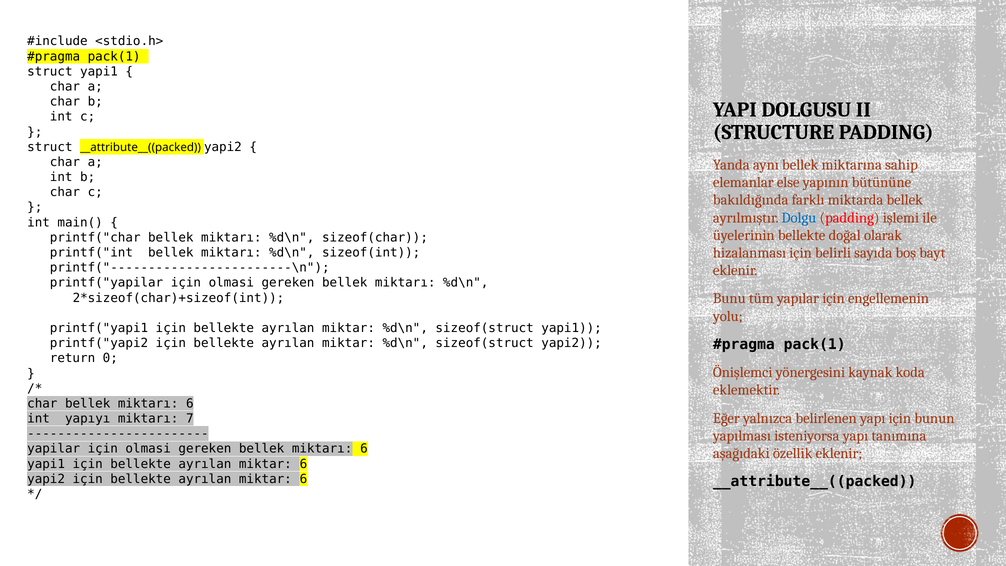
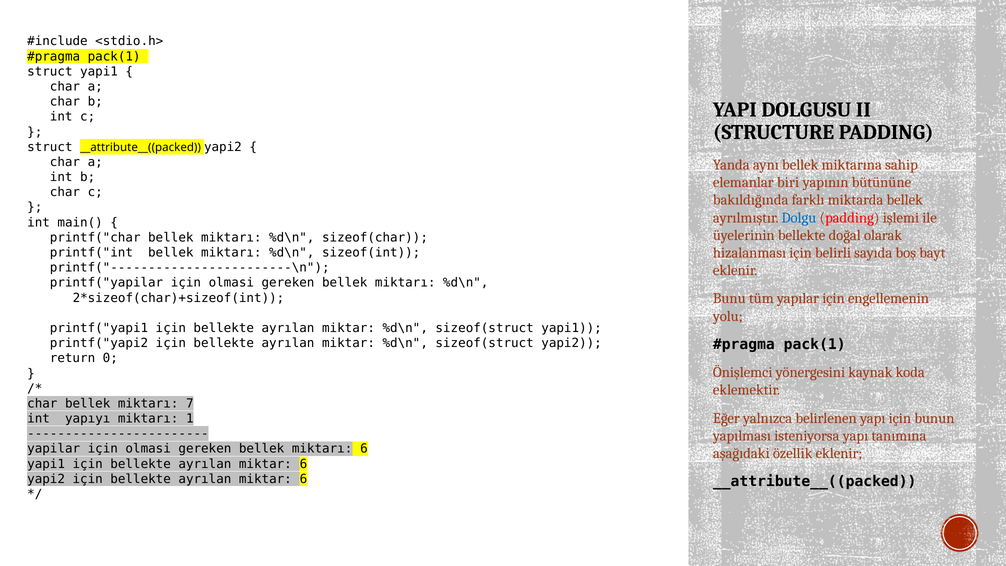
else: else -> biri
char bellek miktarı 6: 6 -> 7
7: 7 -> 1
